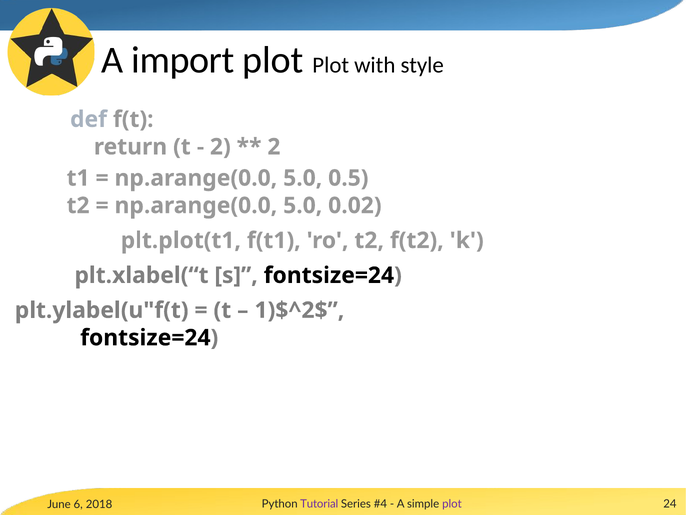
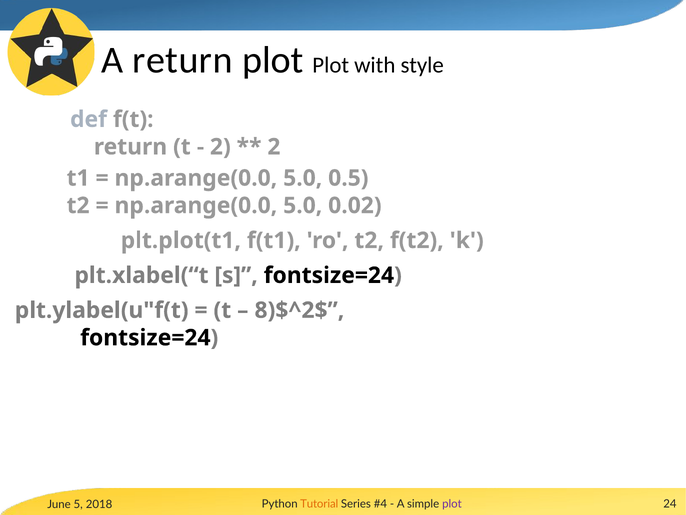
A import: import -> return
1)$^2$: 1)$^2$ -> 8)$^2$
6: 6 -> 5
Tutorial colour: purple -> orange
